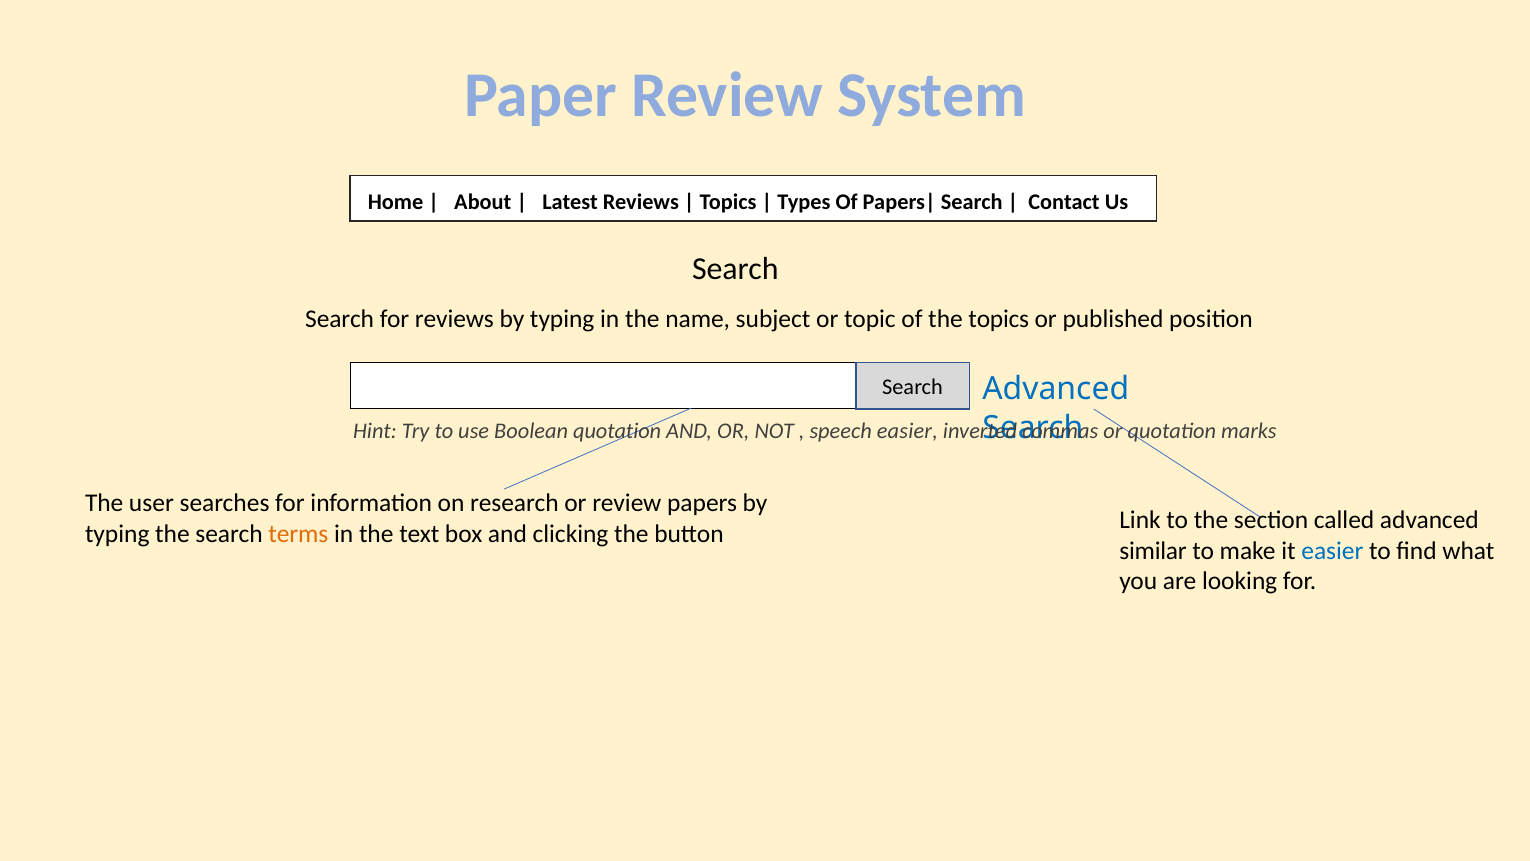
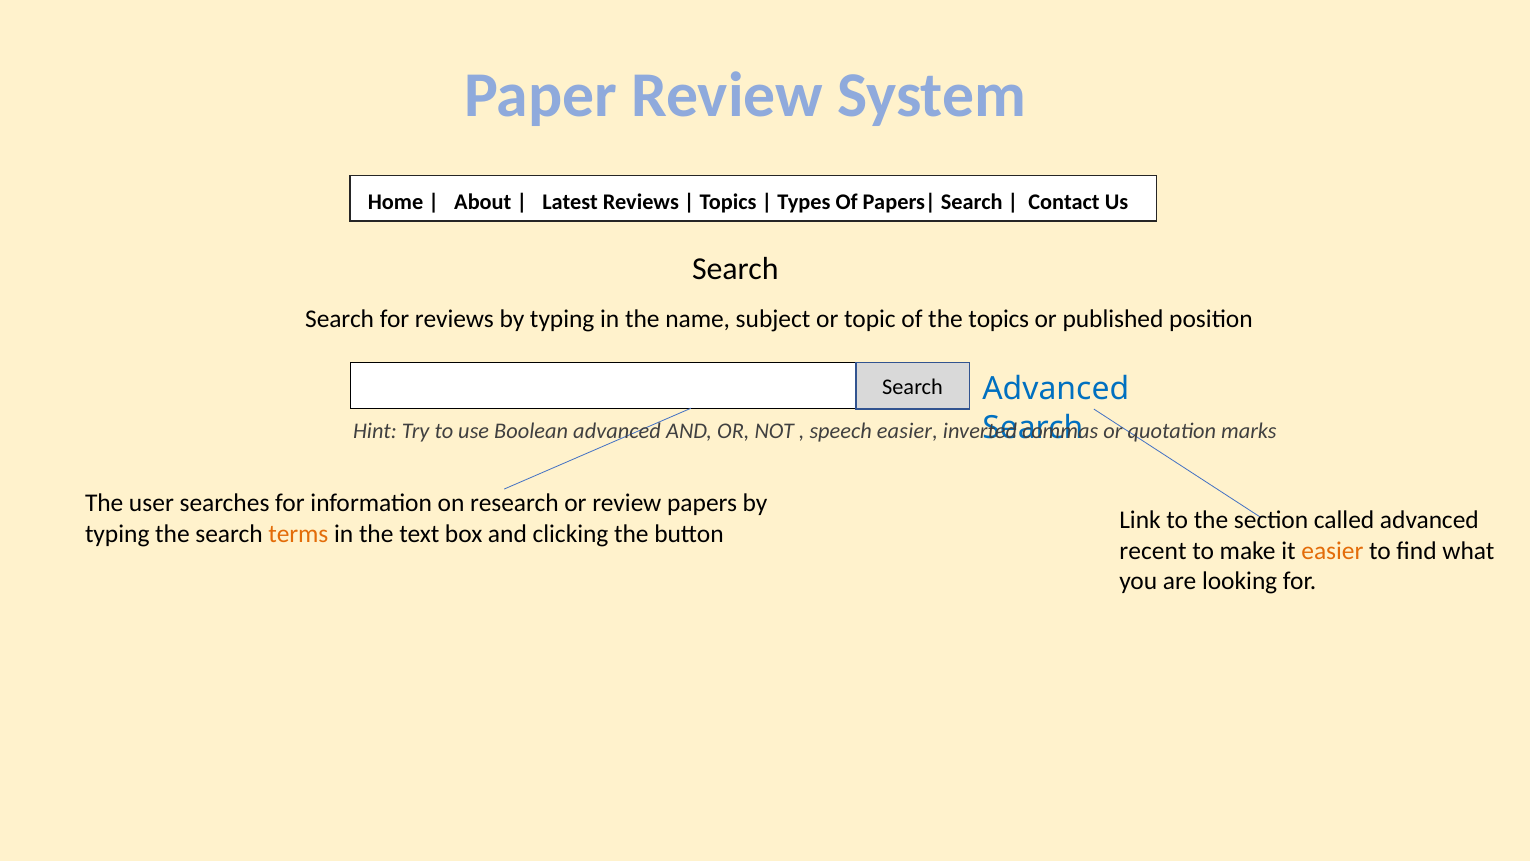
Boolean quotation: quotation -> advanced
similar: similar -> recent
easier at (1332, 551) colour: blue -> orange
